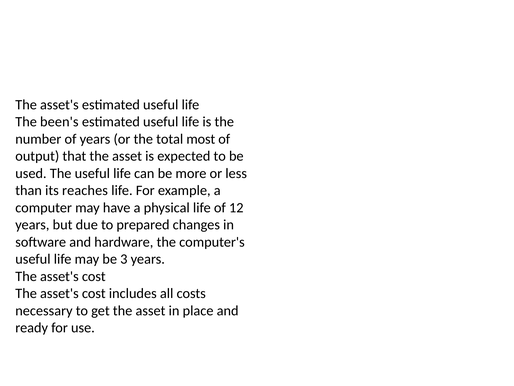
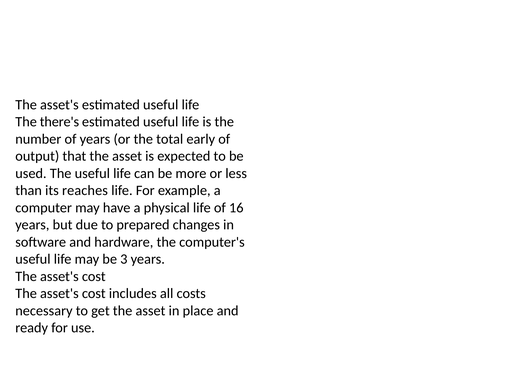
been's: been's -> there's
most: most -> early
12: 12 -> 16
